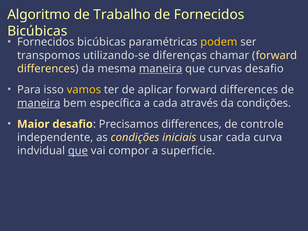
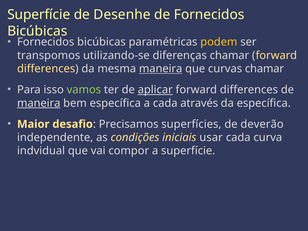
Algoritmo at (39, 15): Algoritmo -> Superfície
Trabalho: Trabalho -> Desenhe
curvas desafio: desafio -> chamar
vamos colour: yellow -> light green
aplicar underline: none -> present
da condições: condições -> específica
Precisamos differences: differences -> superfícies
controle: controle -> deverão
que at (78, 151) underline: present -> none
